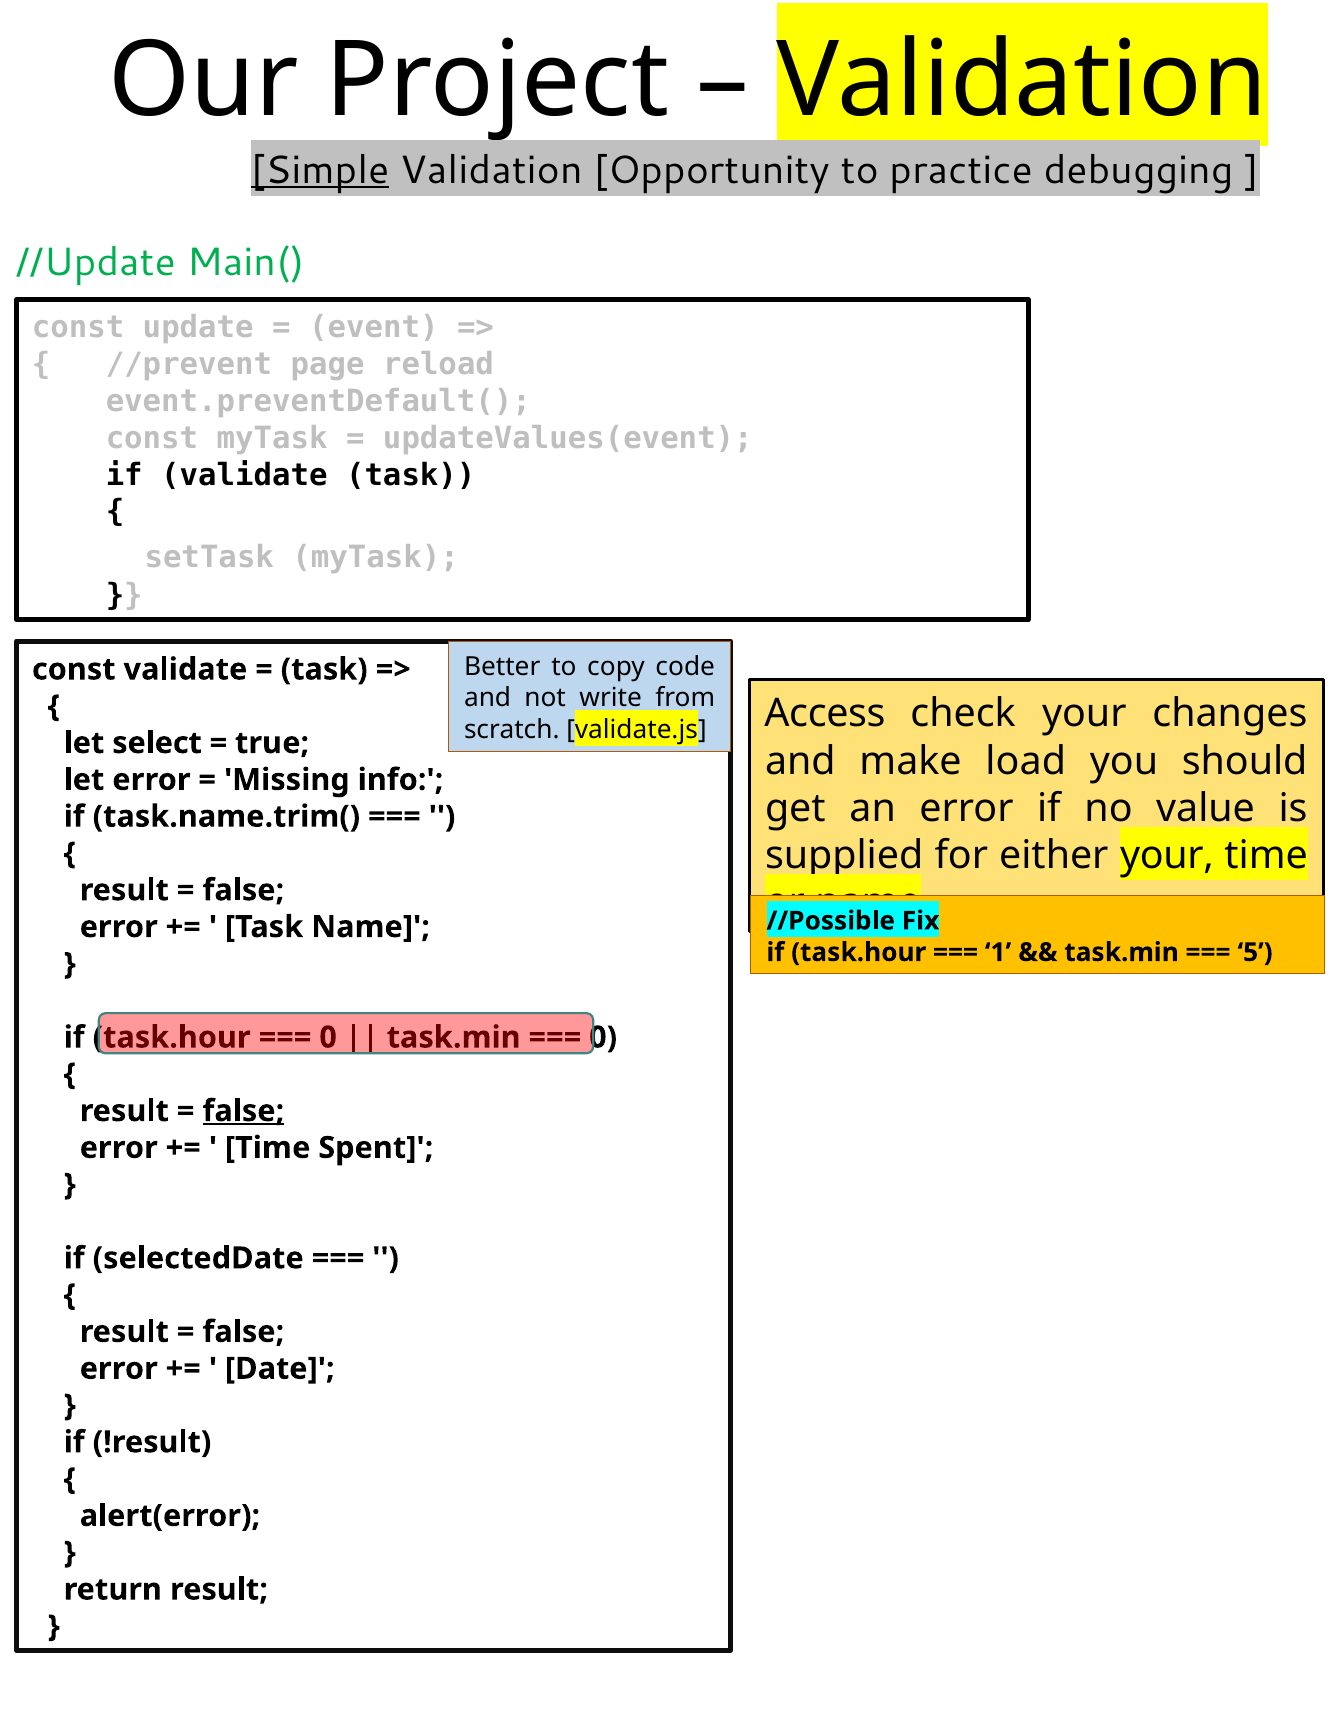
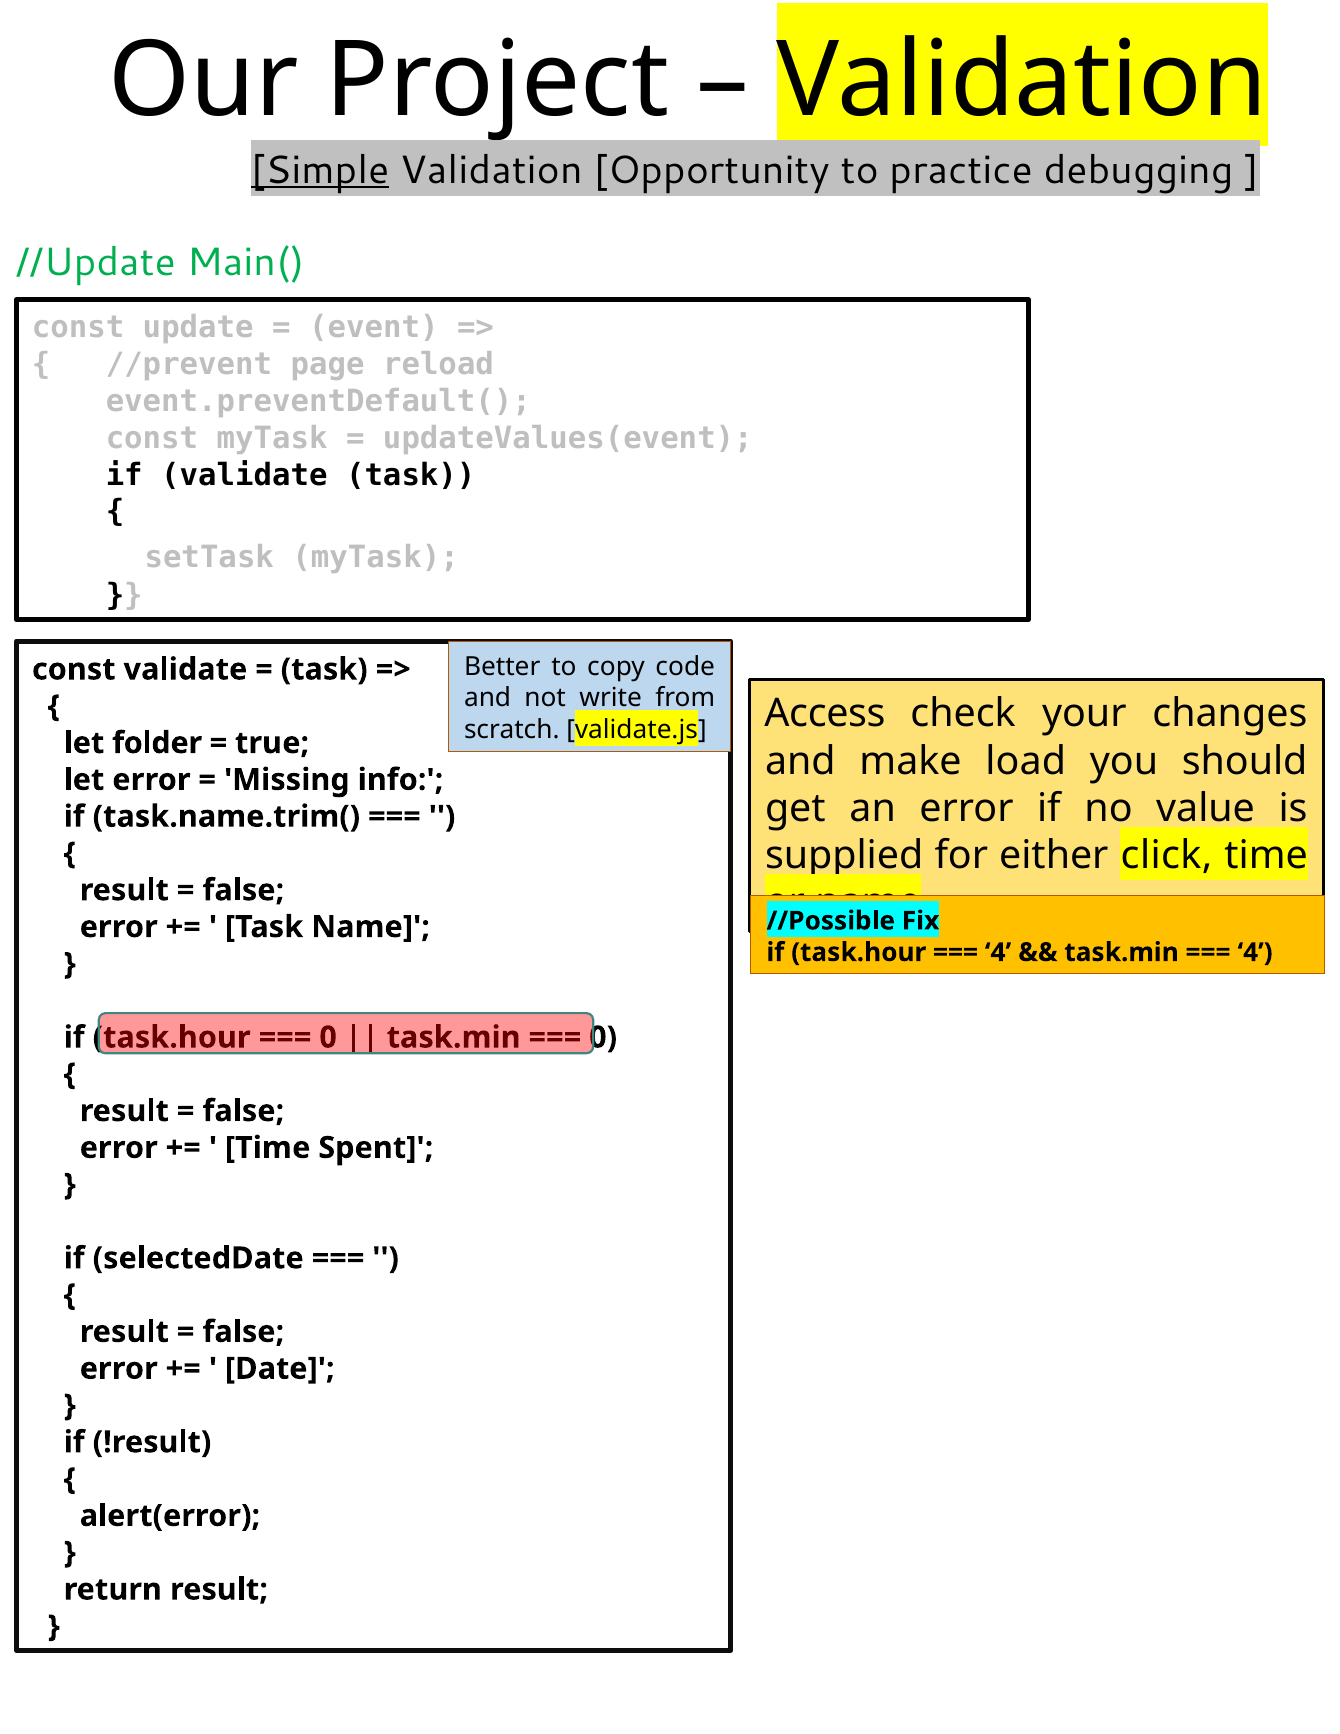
select: select -> folder
either your: your -> click
1 at (998, 952): 1 -> 4
5 at (1255, 952): 5 -> 4
false at (243, 1111) underline: present -> none
